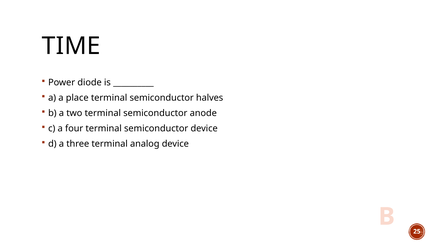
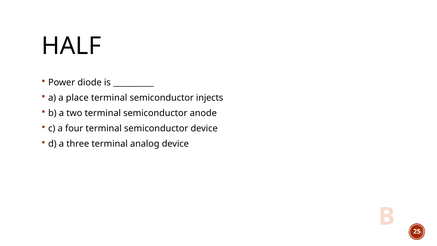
TIME: TIME -> HALF
halves: halves -> injects
